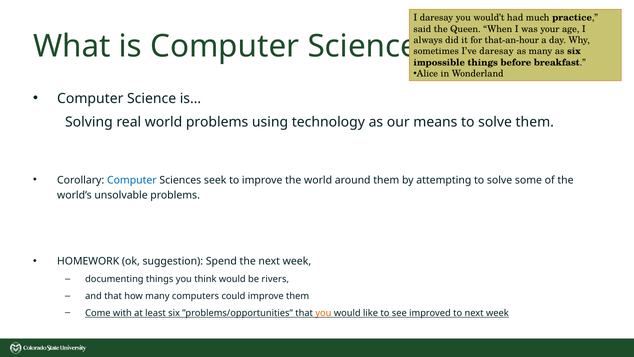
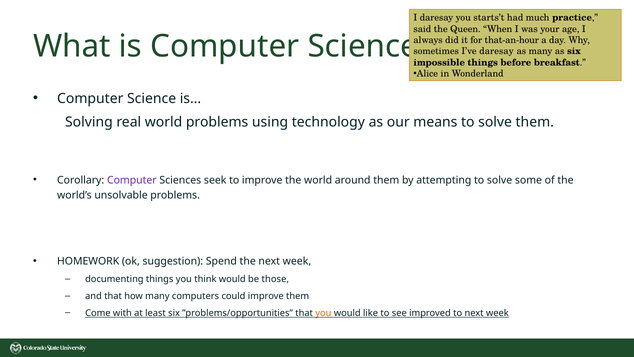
would’t: would’t -> starts’t
Computer at (132, 180) colour: blue -> purple
rivers: rivers -> those
